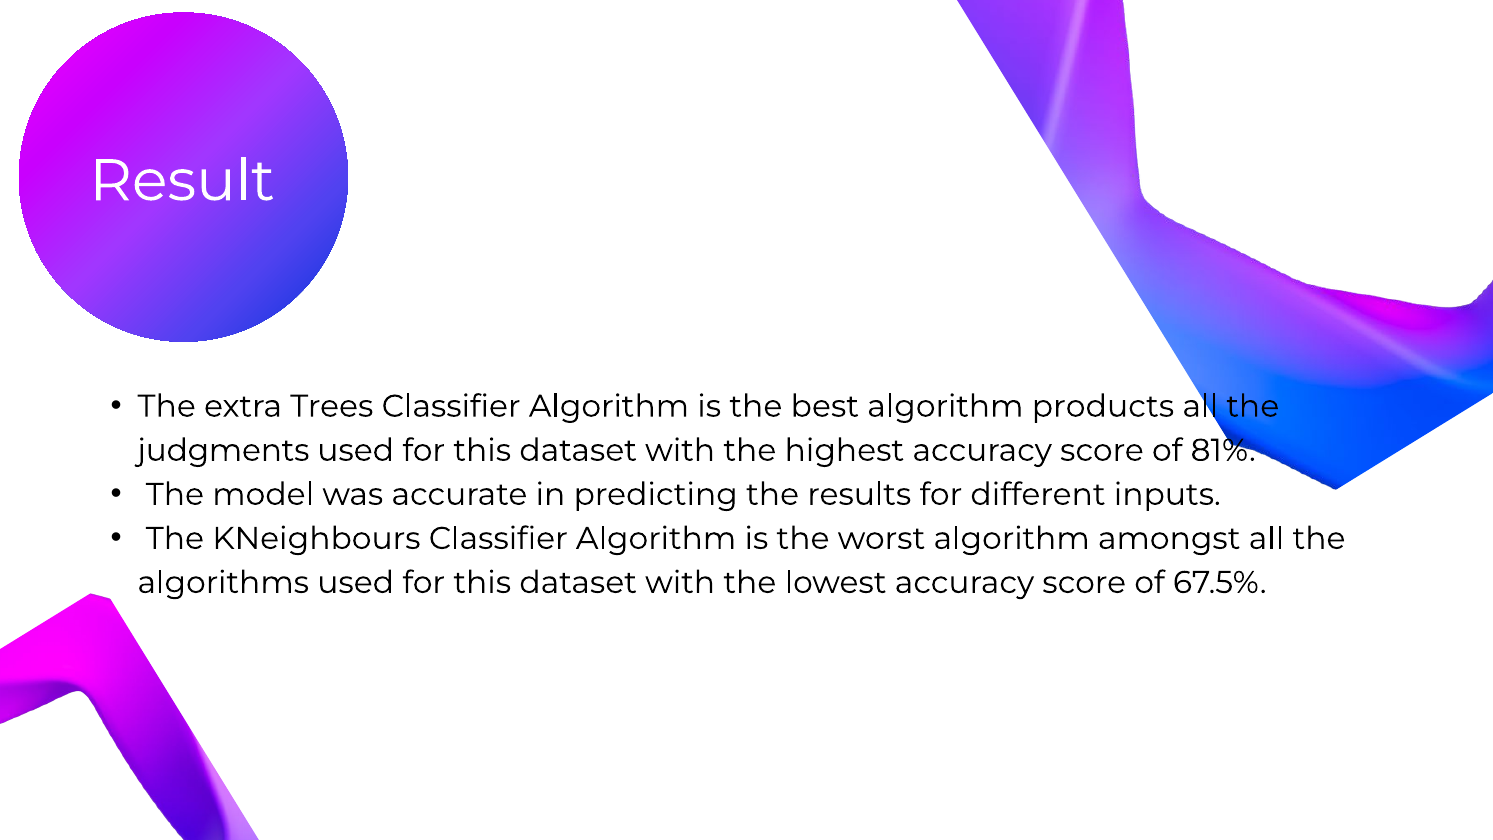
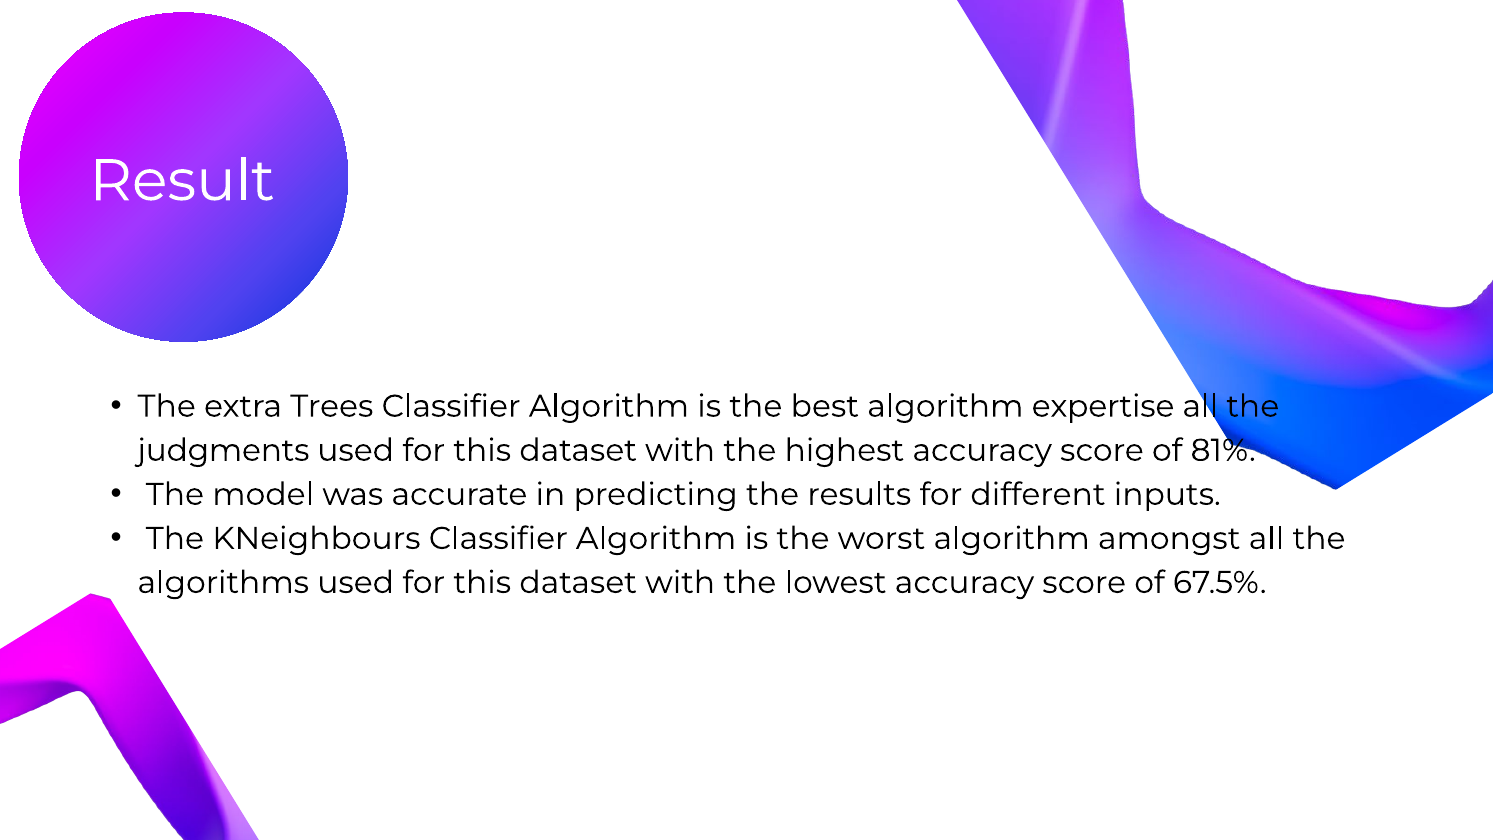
products: products -> expertise
